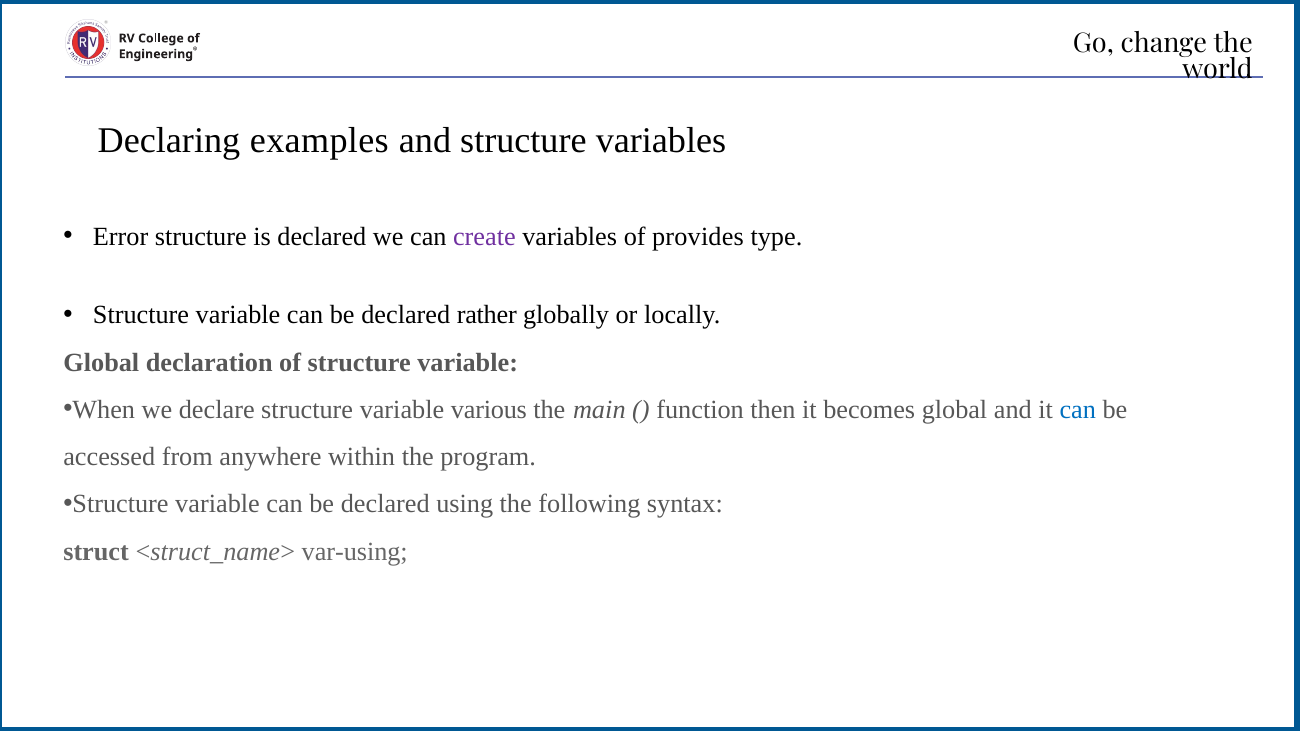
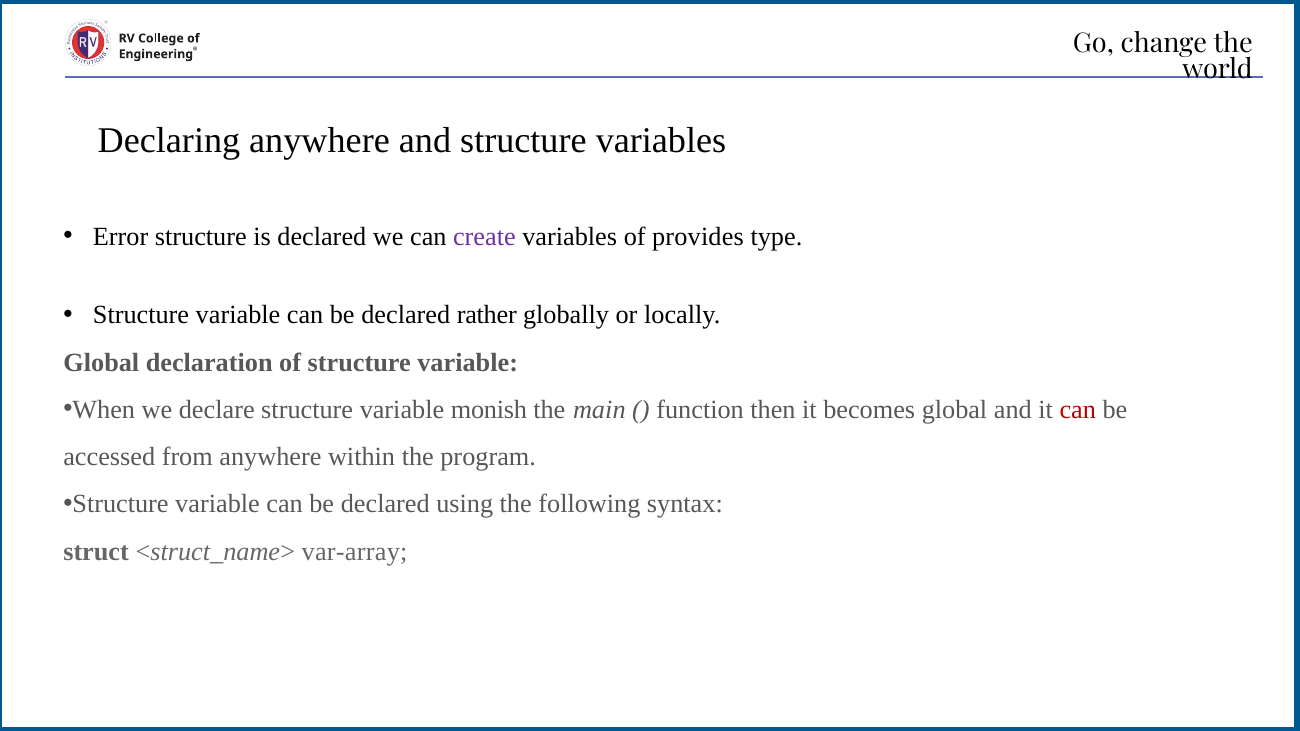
Declaring examples: examples -> anywhere
various: various -> monish
can at (1078, 410) colour: blue -> red
var-using: var-using -> var-array
